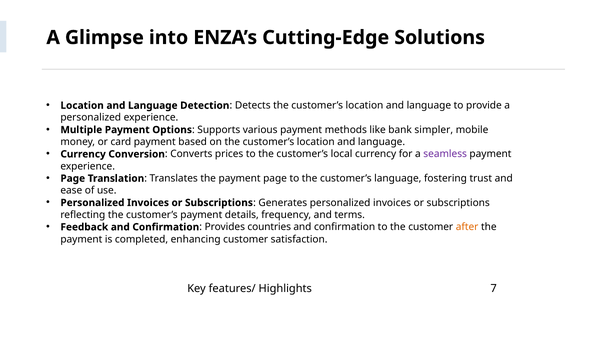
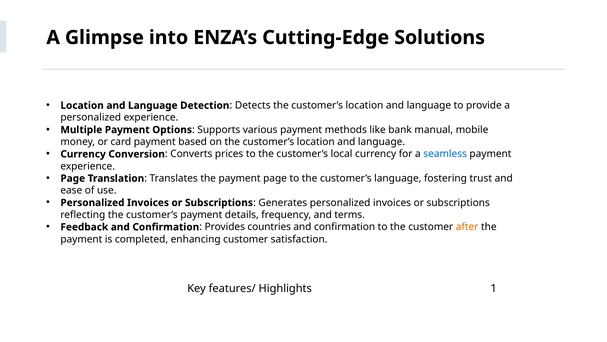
simpler: simpler -> manual
seamless colour: purple -> blue
7: 7 -> 1
